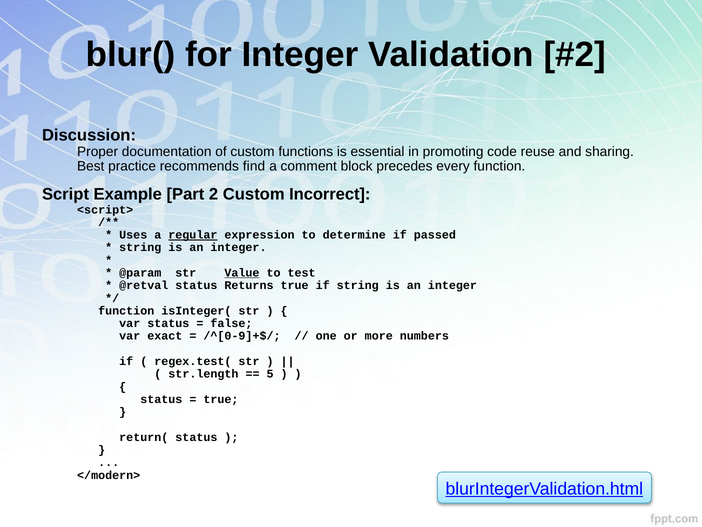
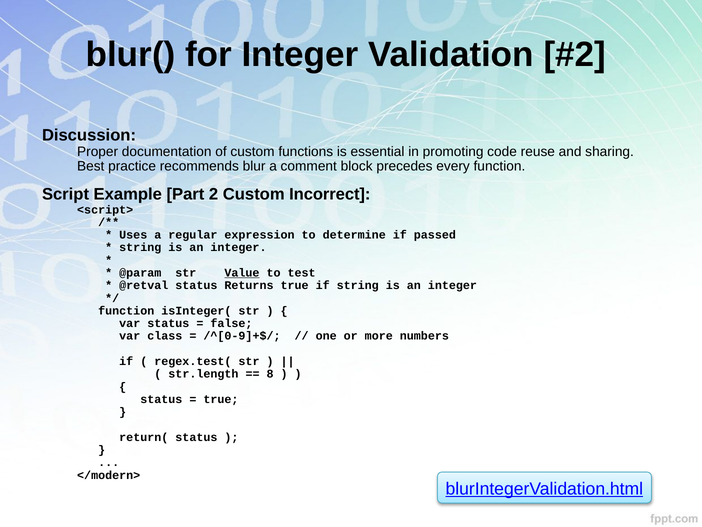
find: find -> blur
regular underline: present -> none
exact: exact -> class
5: 5 -> 8
